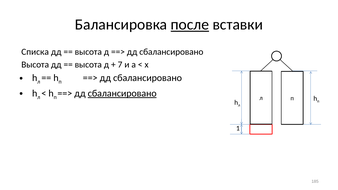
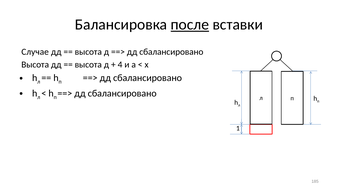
Списка: Списка -> Случае
7: 7 -> 4
сбалансировано at (122, 93) underline: present -> none
